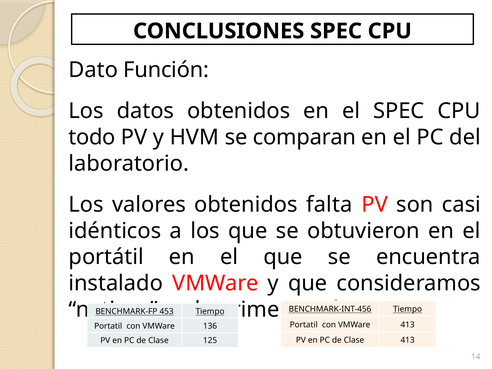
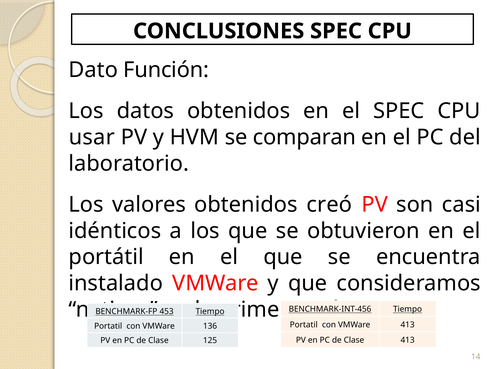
todo: todo -> usar
falta: falta -> creó
